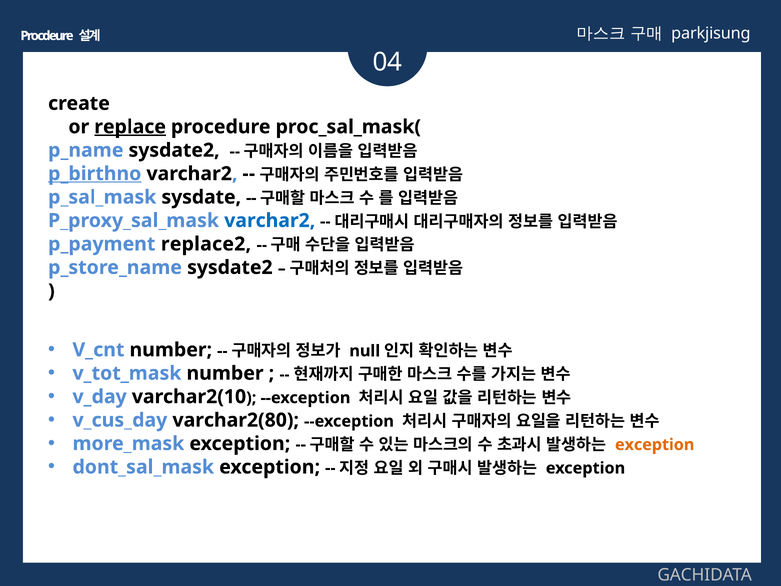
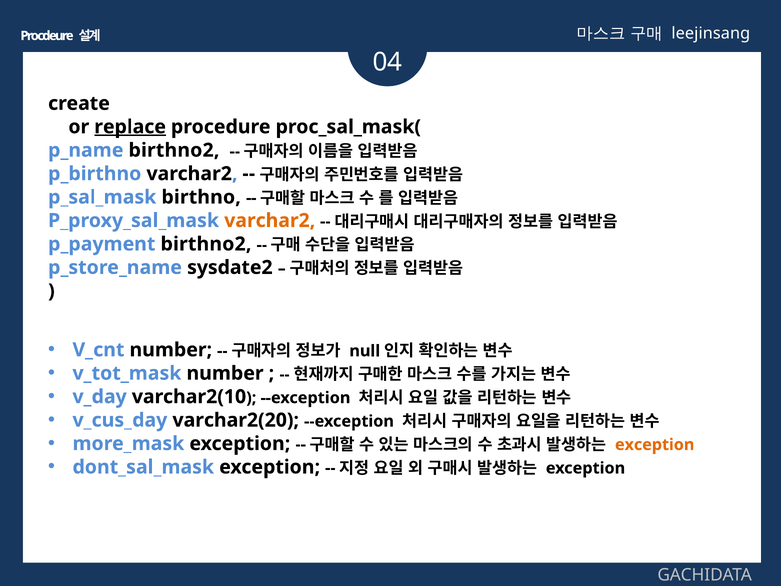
parkjisung: parkjisung -> leejinsang
p_name sysdate2: sysdate2 -> birthno2
p_birthno underline: present -> none
sysdate: sysdate -> birthno
varchar2 at (270, 221) colour: blue -> orange
p_payment replace2: replace2 -> birthno2
varchar2(80: varchar2(80 -> varchar2(20
